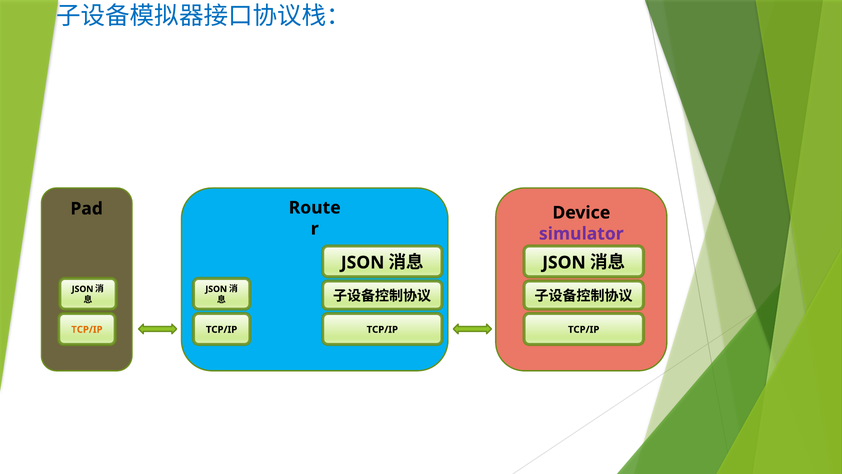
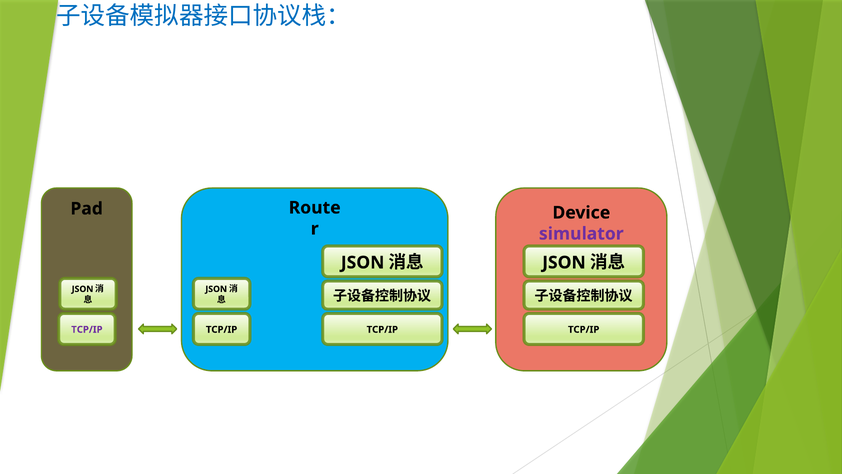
TCP/IP at (87, 329) colour: orange -> purple
